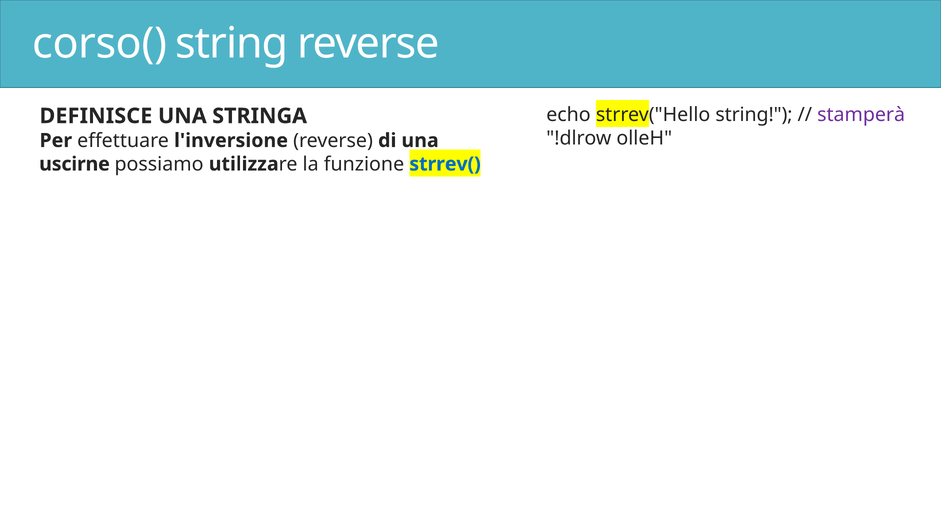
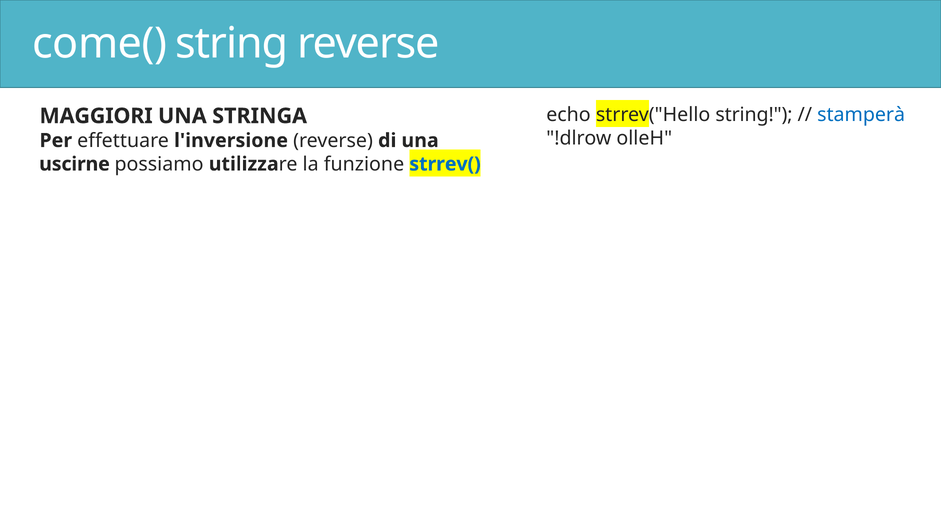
corso(: corso( -> come(
stamperà colour: purple -> blue
DEFINISCE: DEFINISCE -> MAGGIORI
